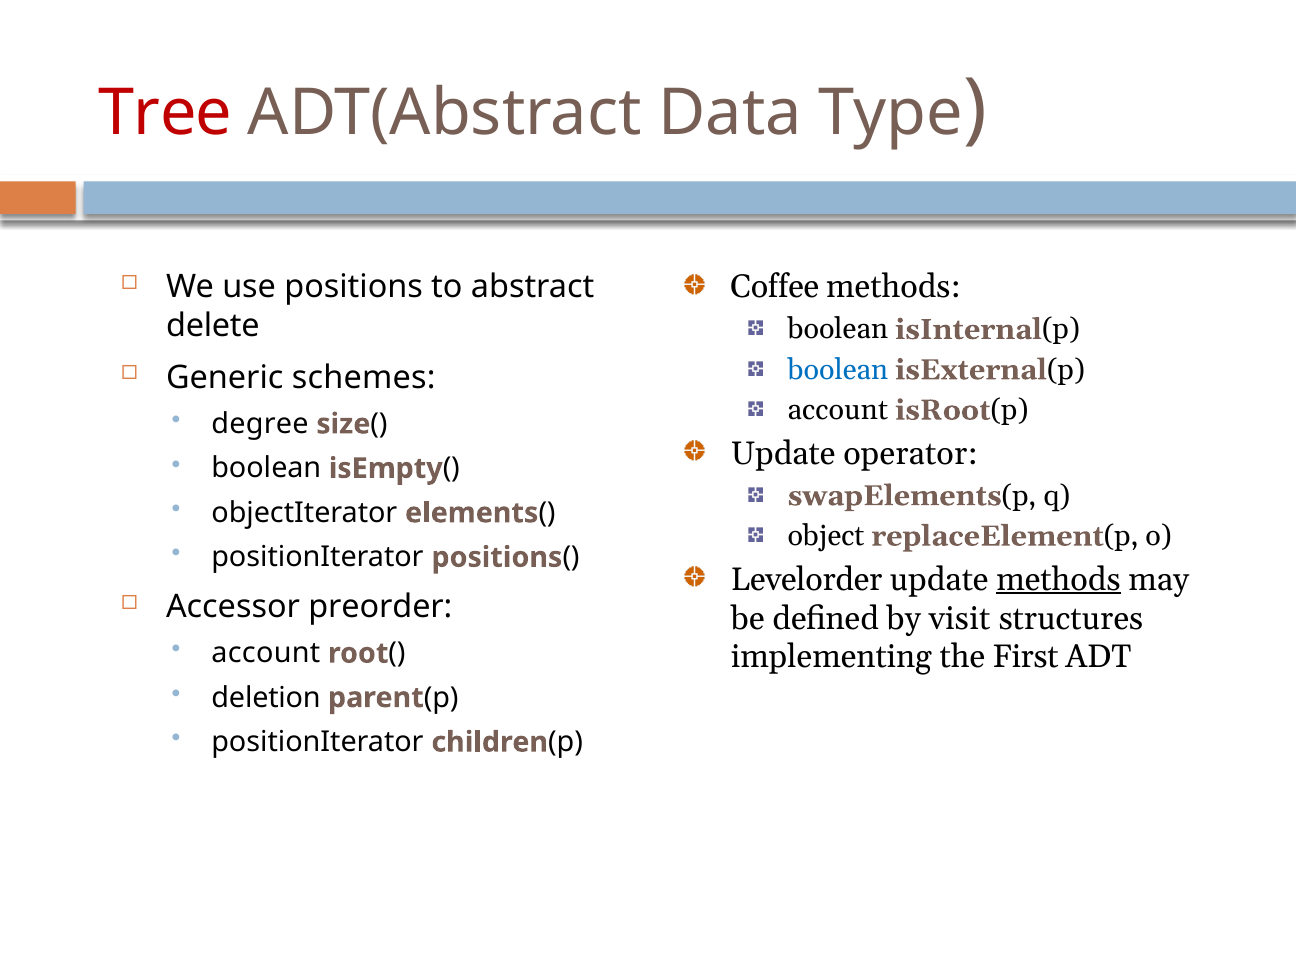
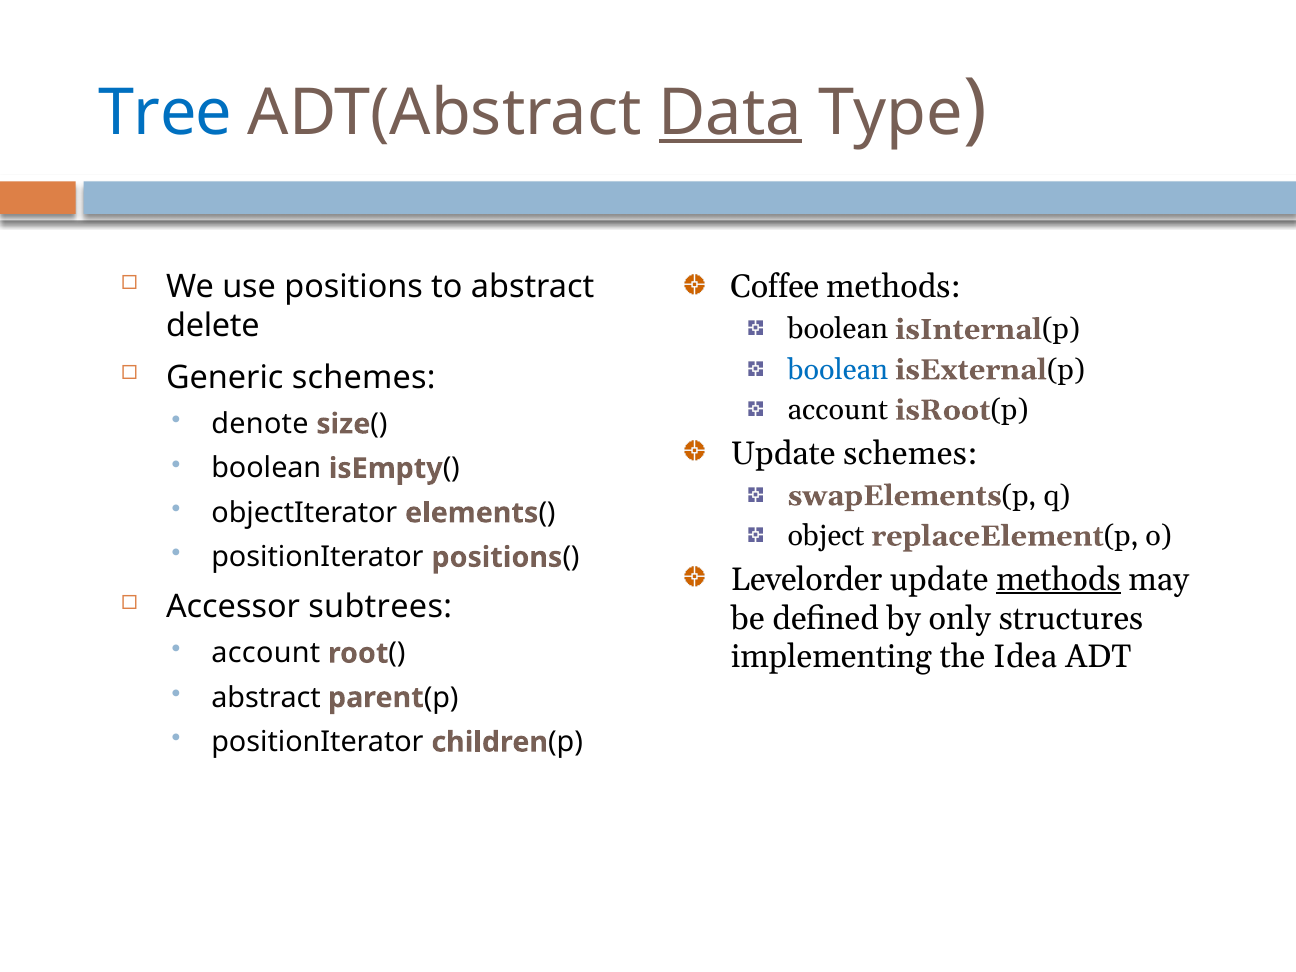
Tree colour: red -> blue
Data underline: none -> present
degree: degree -> denote
Update operator: operator -> schemes
preorder: preorder -> subtrees
visit: visit -> only
First: First -> Idea
deletion at (266, 698): deletion -> abstract
